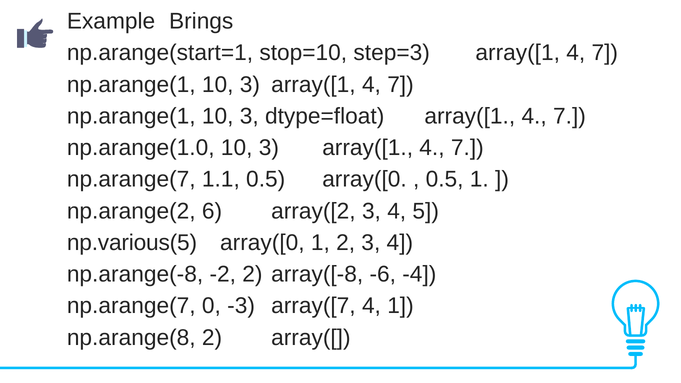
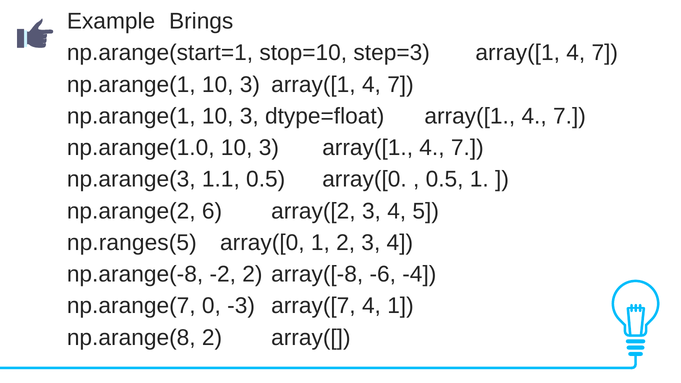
np.arange(7 at (131, 180): np.arange(7 -> np.arange(3
np.various(5: np.various(5 -> np.ranges(5
